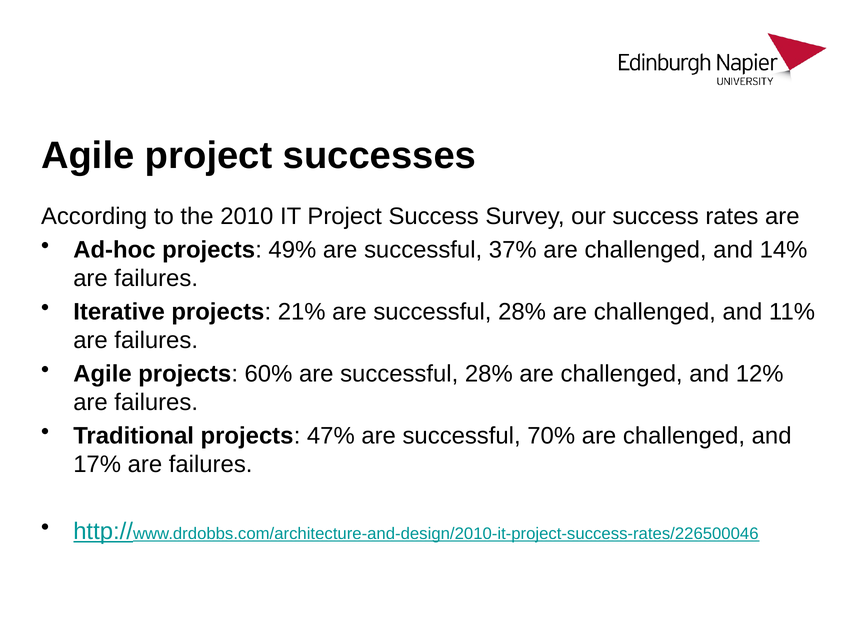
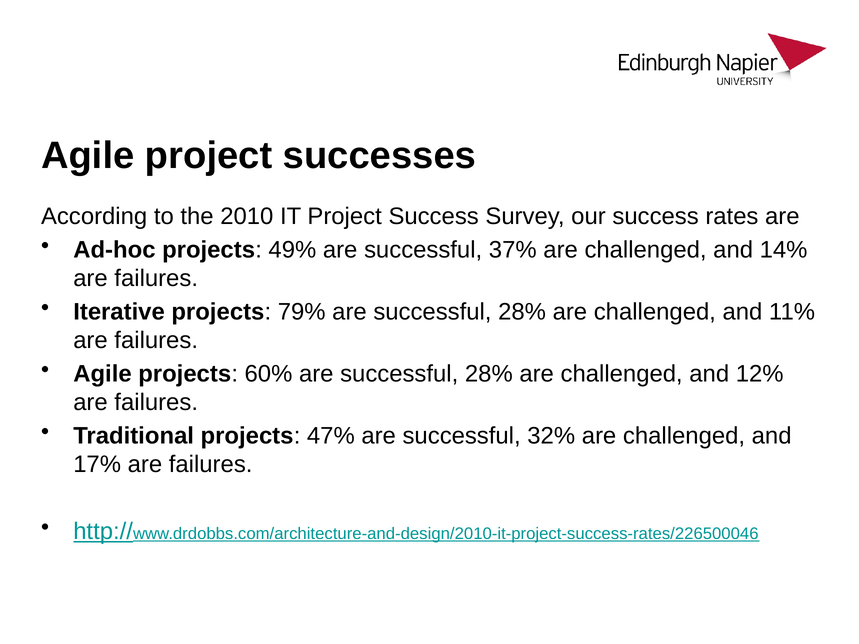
21%: 21% -> 79%
70%: 70% -> 32%
